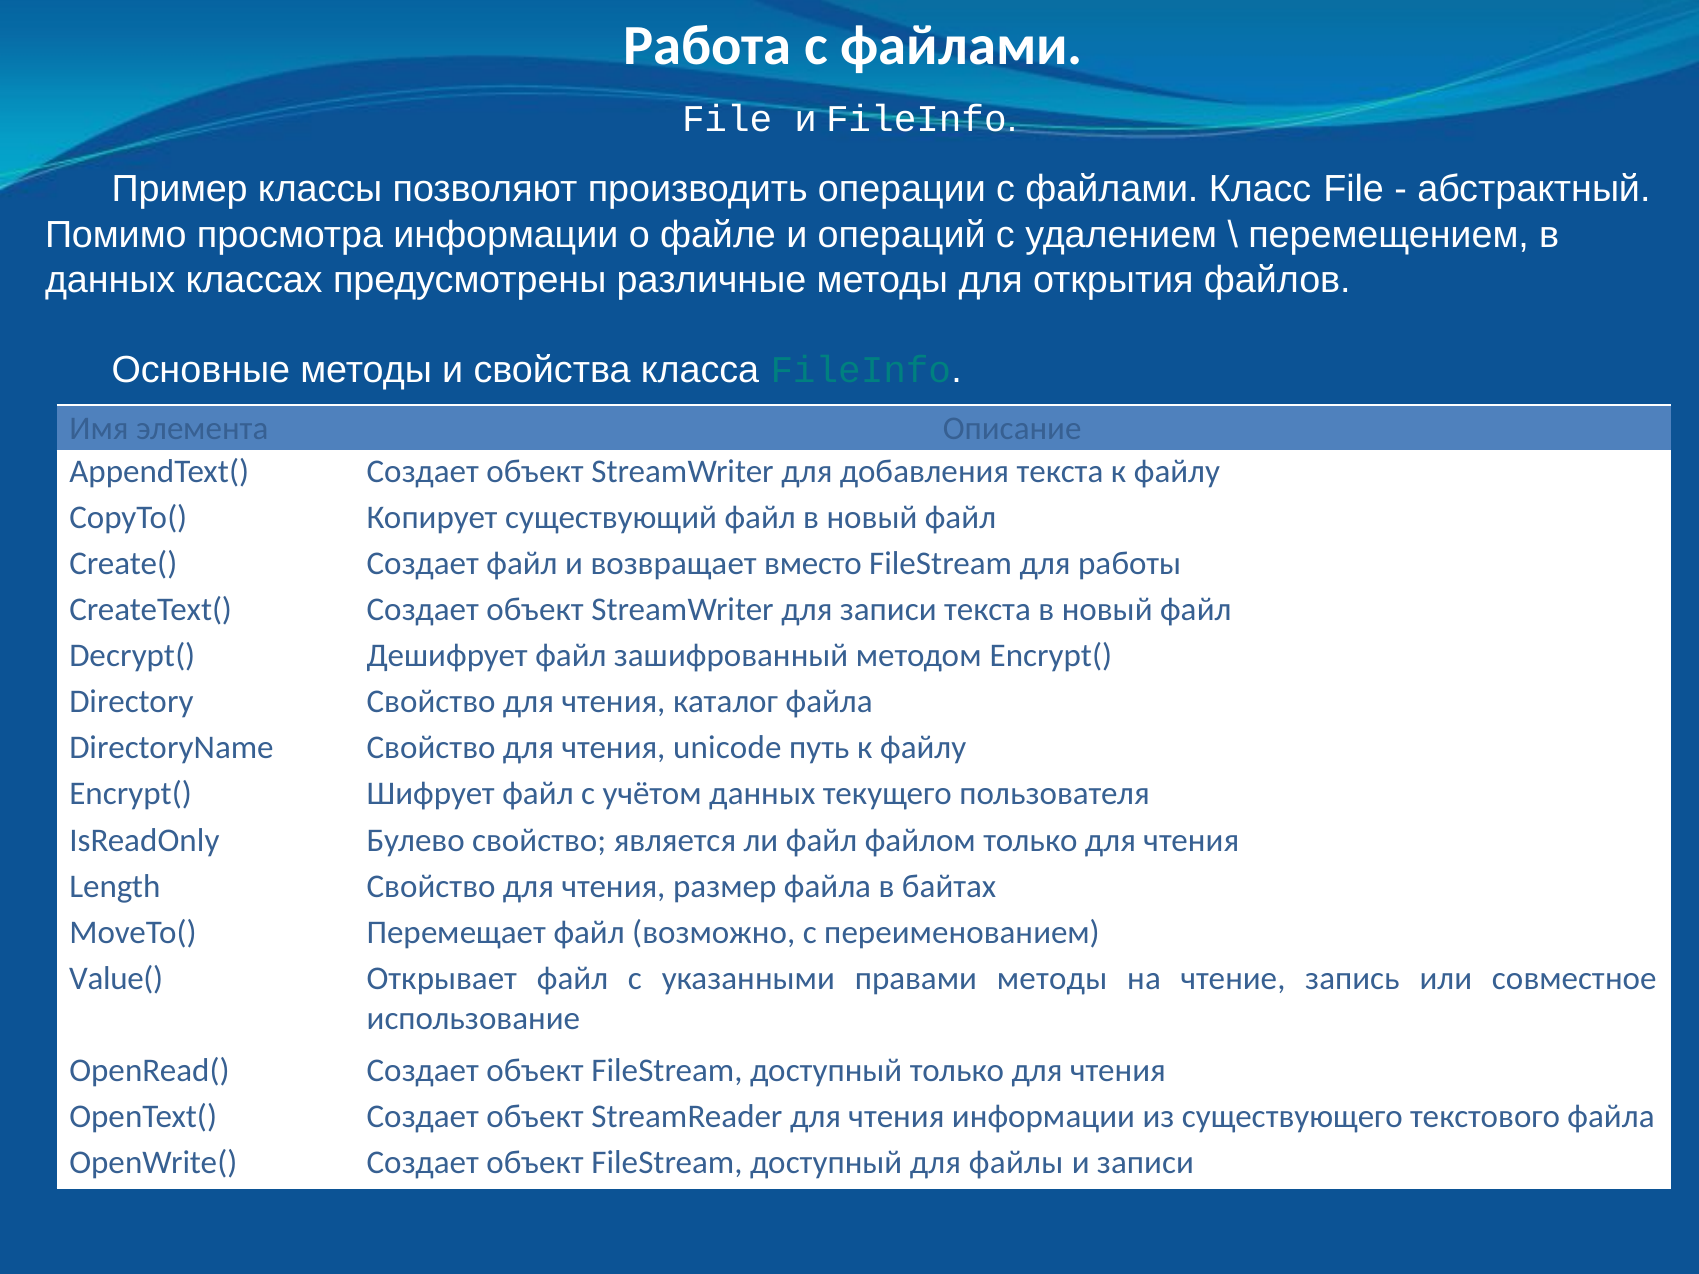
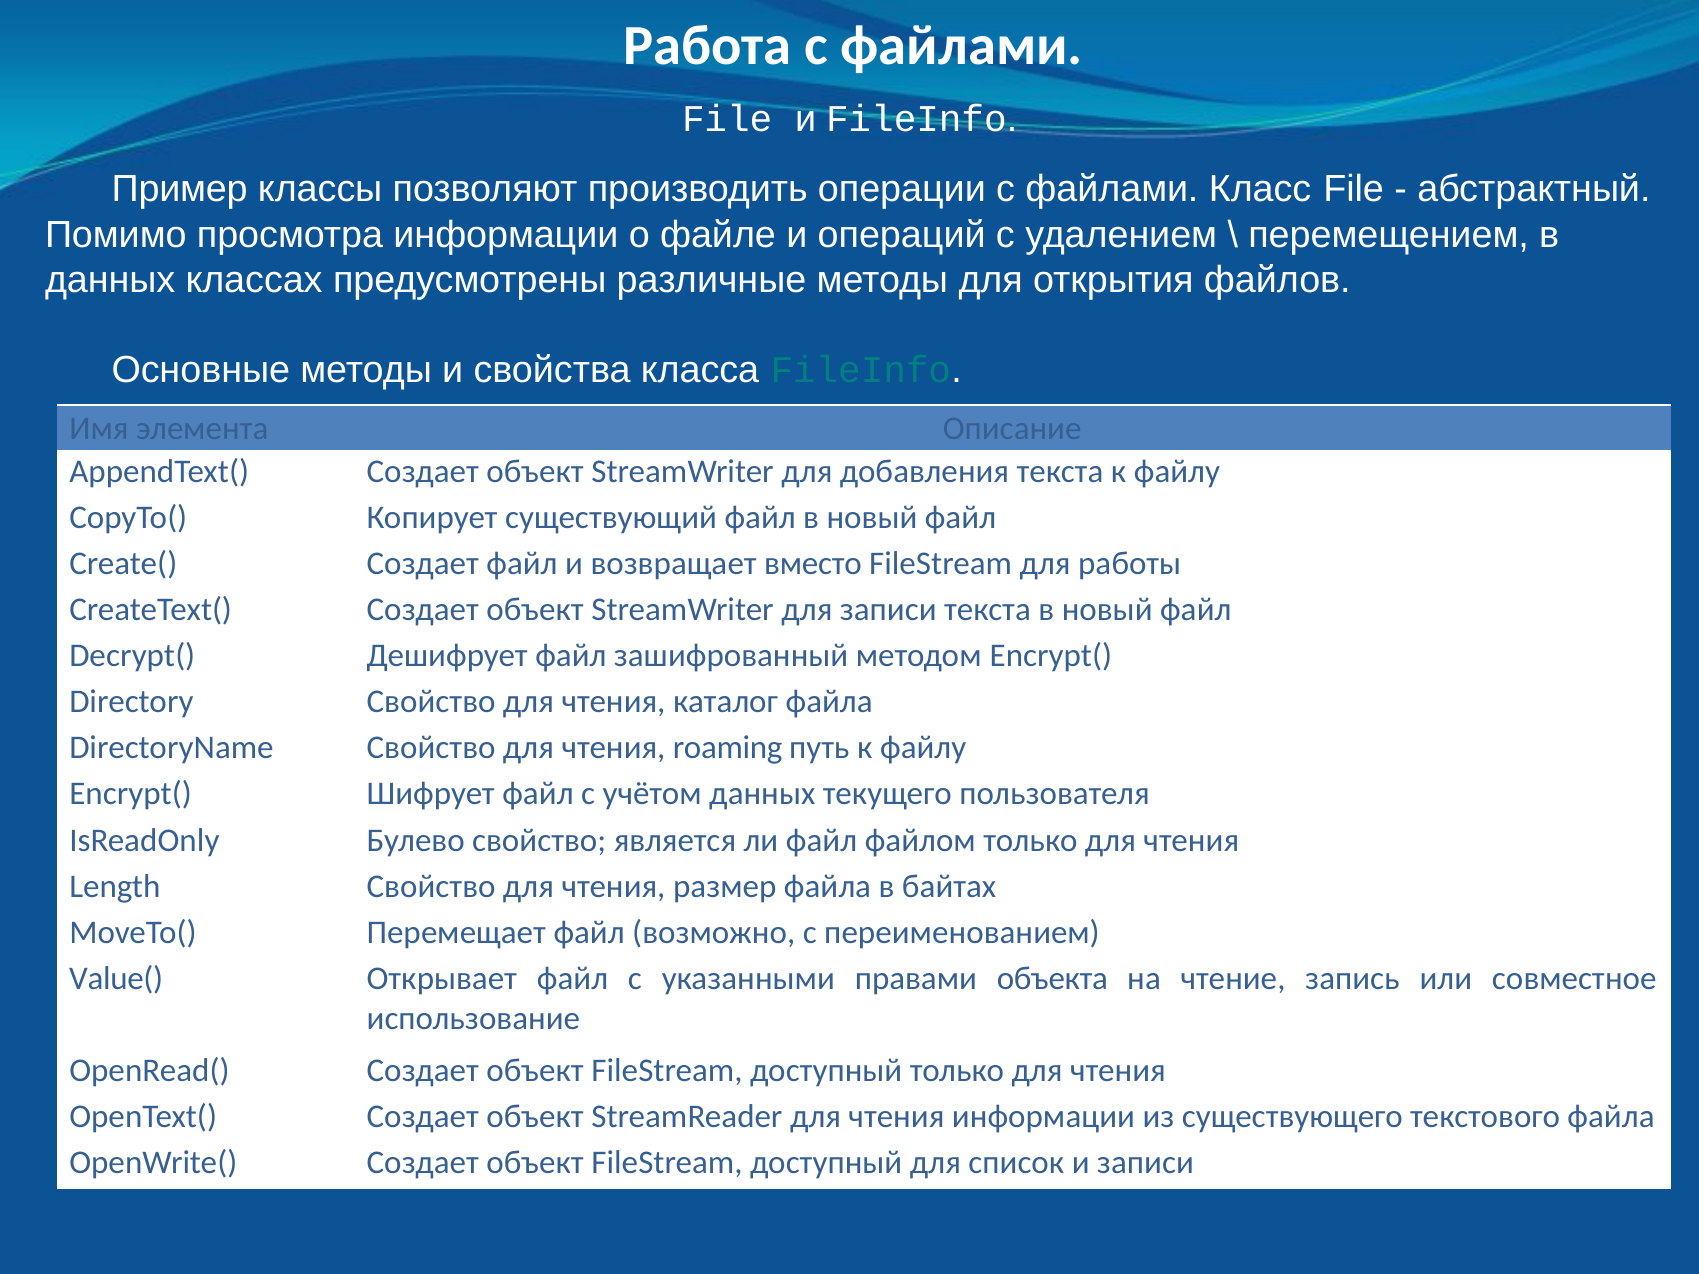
unicode: unicode -> roaming
правами методы: методы -> объекта
файлы: файлы -> список
